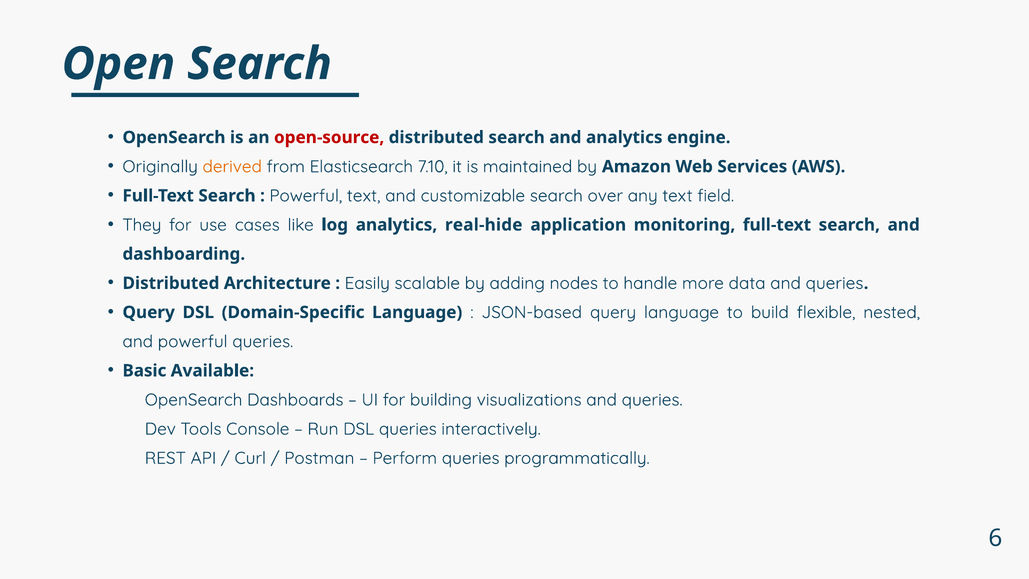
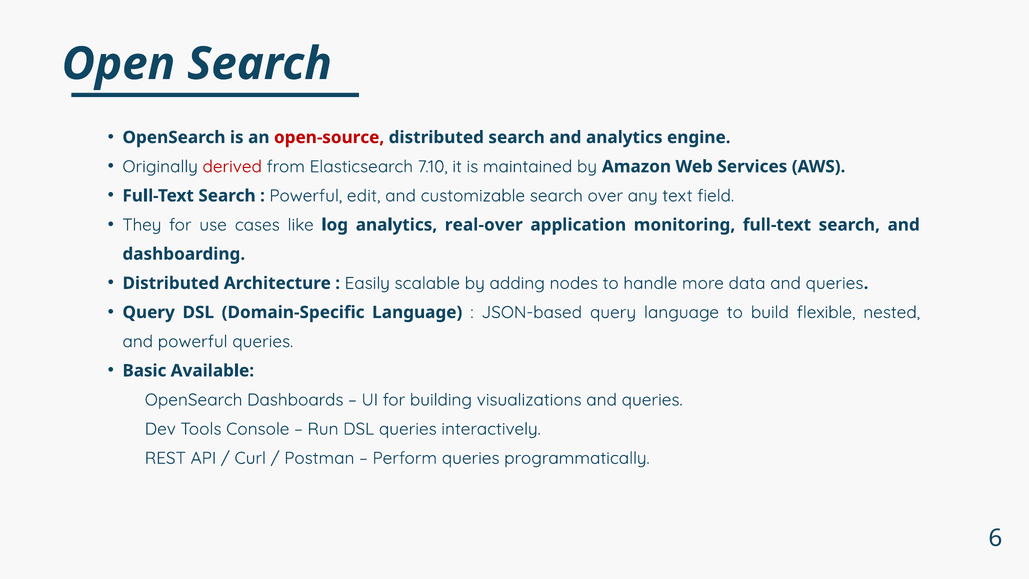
derived colour: orange -> red
Powerful text: text -> edit
real-hide: real-hide -> real-over
